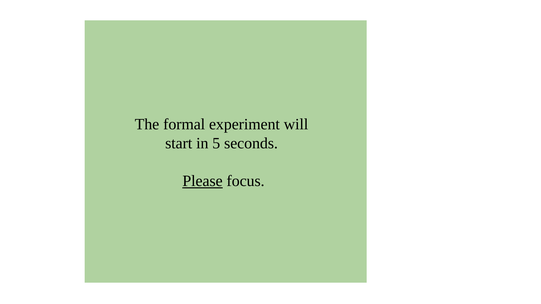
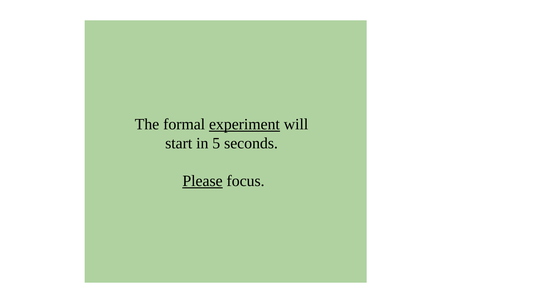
experiment underline: none -> present
